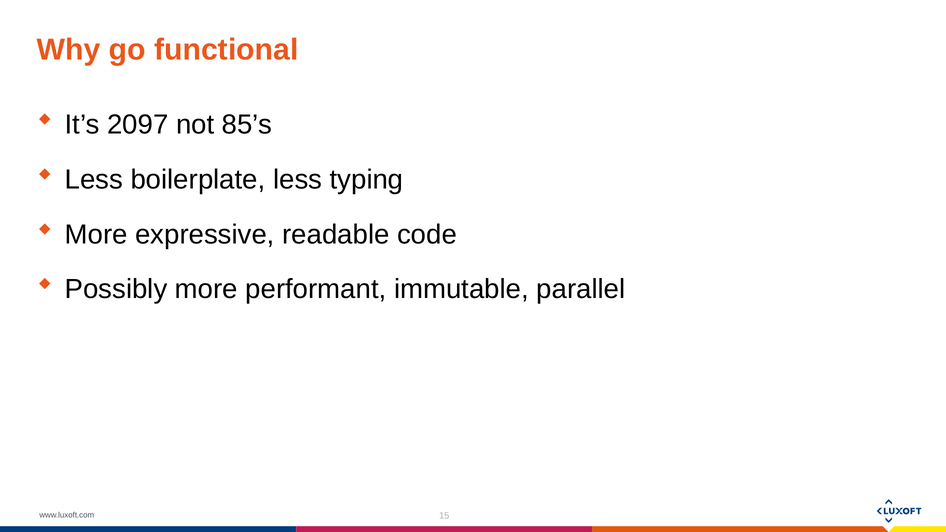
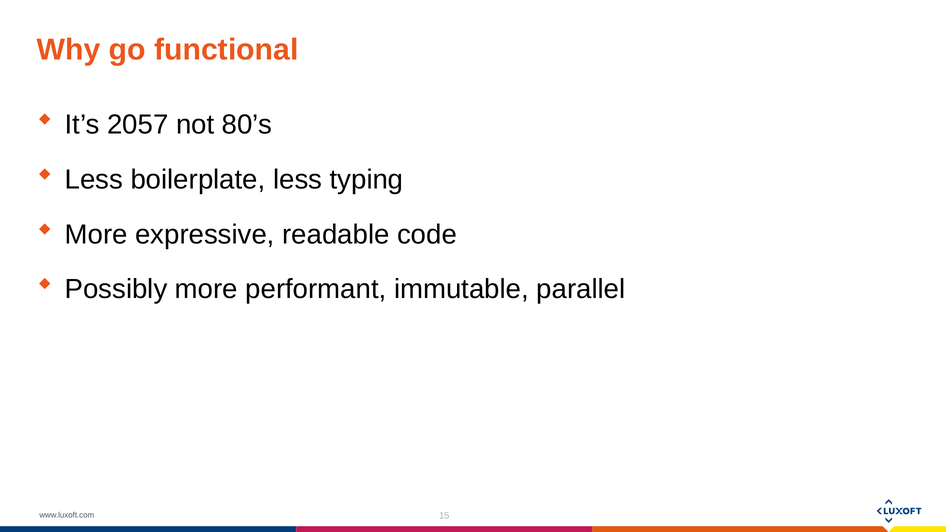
2097: 2097 -> 2057
85’s: 85’s -> 80’s
